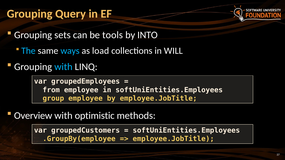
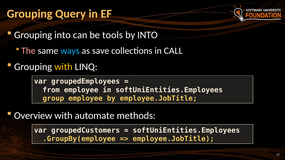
Grouping sets: sets -> into
The colour: light blue -> pink
load: load -> save
WILL: WILL -> CALL
with at (63, 67) colour: light blue -> yellow
optimistic: optimistic -> automate
